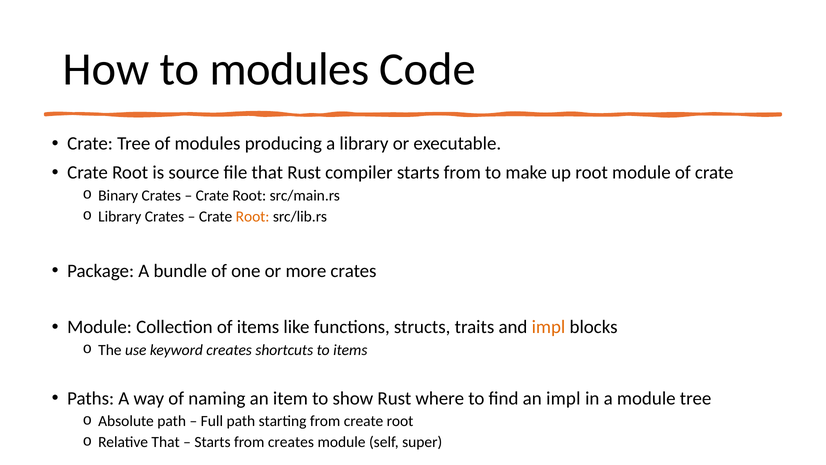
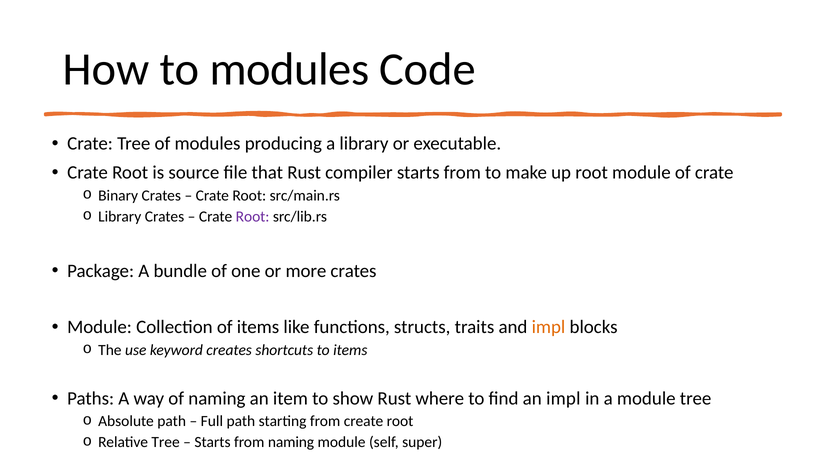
Root at (253, 216) colour: orange -> purple
Relative That: That -> Tree
from creates: creates -> naming
